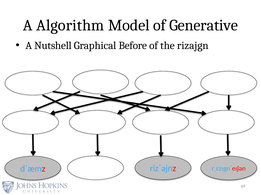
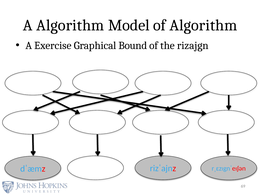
of Generative: Generative -> Algorithm
Nutshell: Nutshell -> Exercise
Before: Before -> Bound
